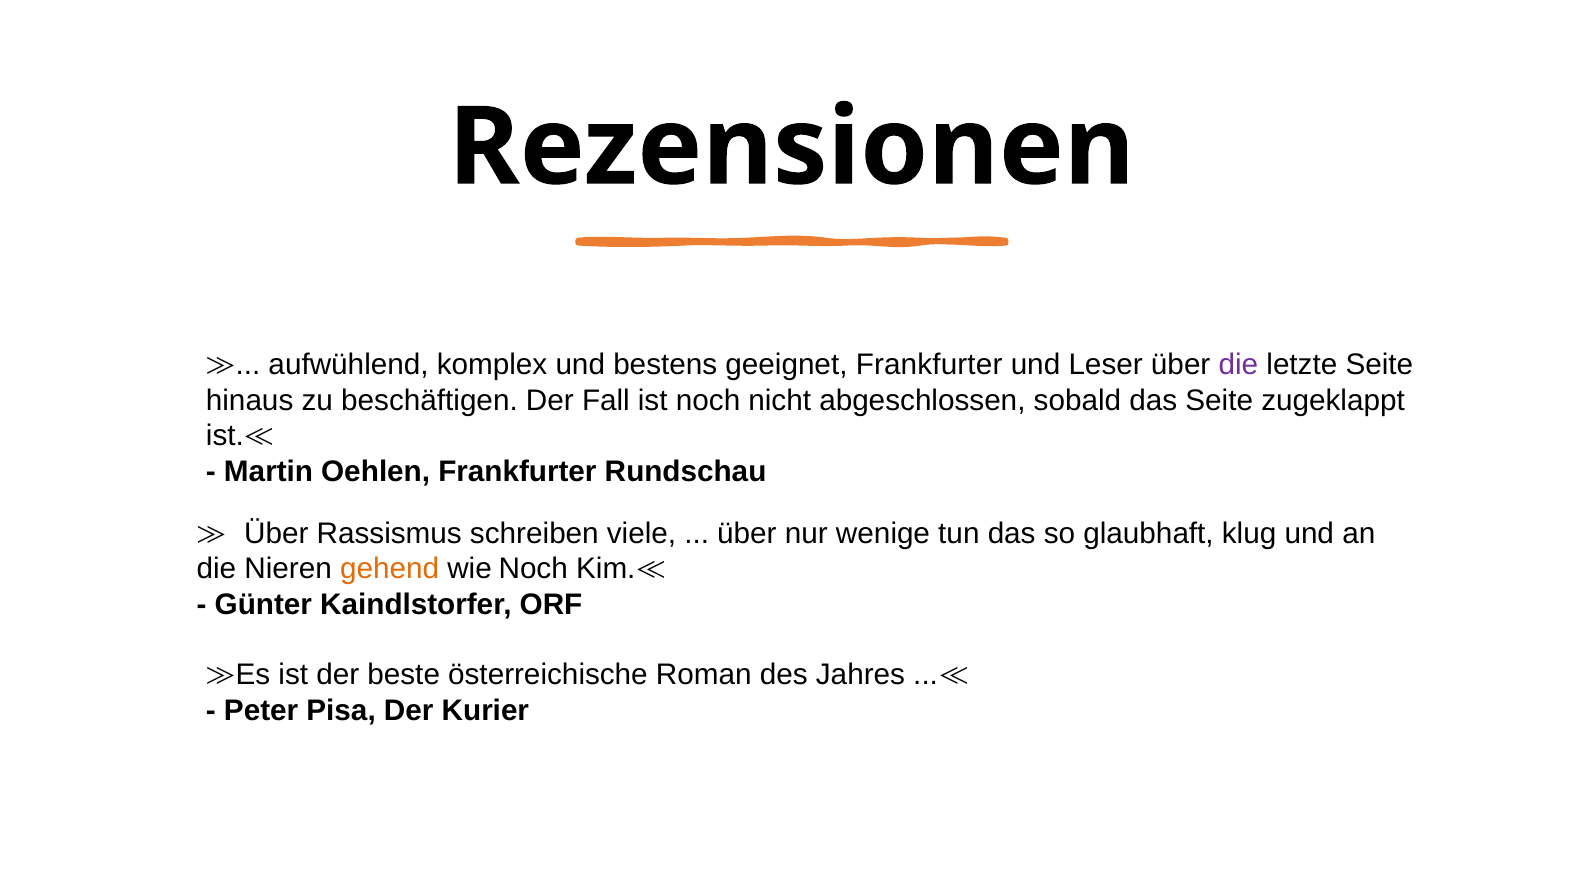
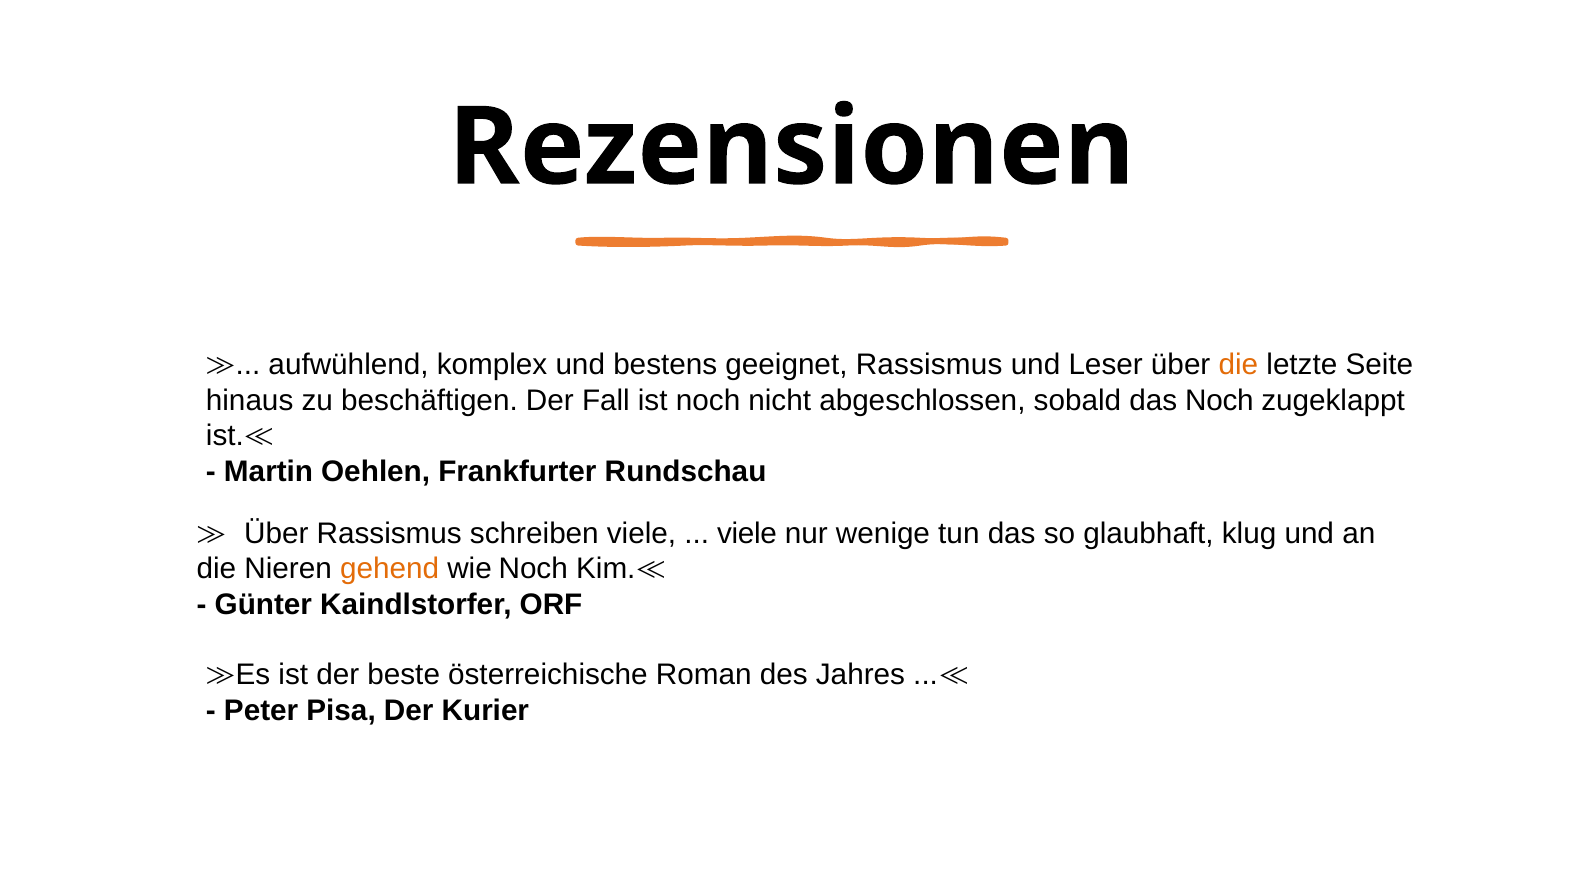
geeignet Frankfurter: Frankfurter -> Rassismus
die at (1238, 365) colour: purple -> orange
das Seite: Seite -> Noch
über at (747, 533): über -> viele
